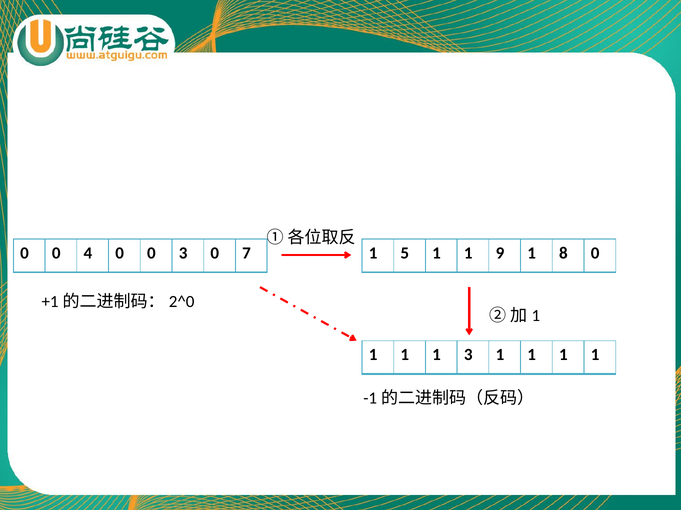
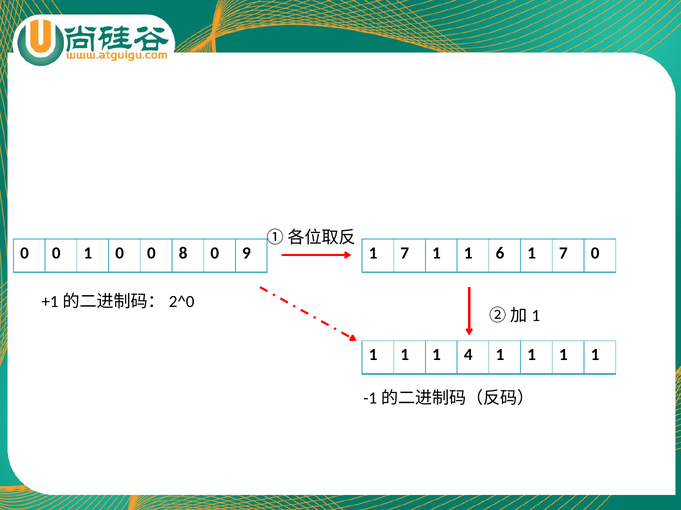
0 4: 4 -> 1
0 3: 3 -> 8
7: 7 -> 9
5 at (405, 253): 5 -> 7
9: 9 -> 6
8 at (563, 253): 8 -> 7
1 3: 3 -> 4
